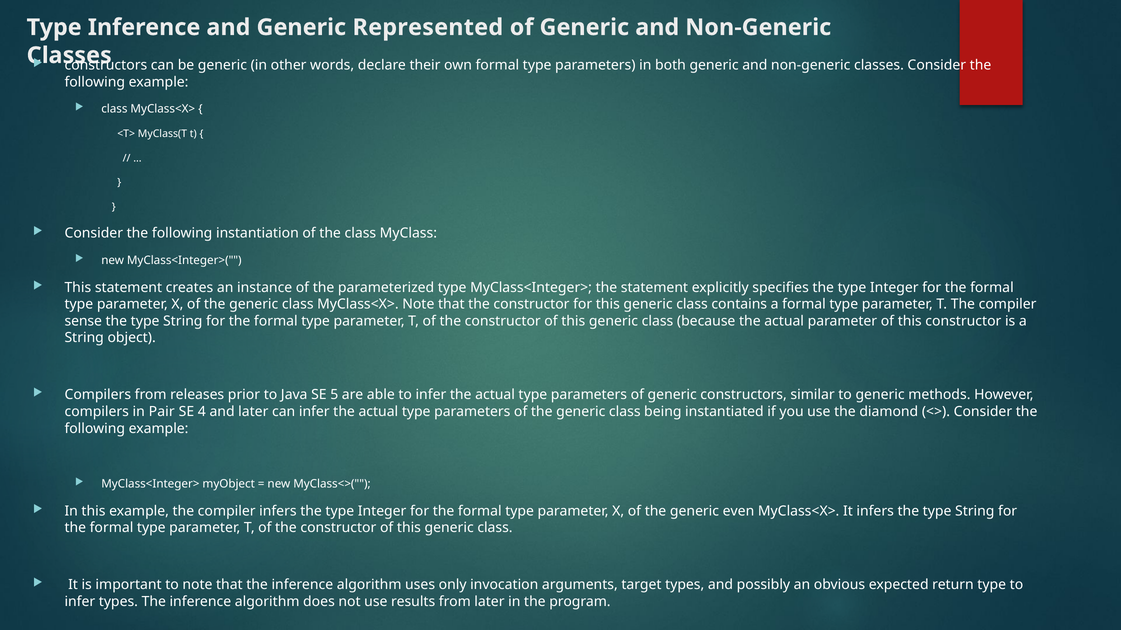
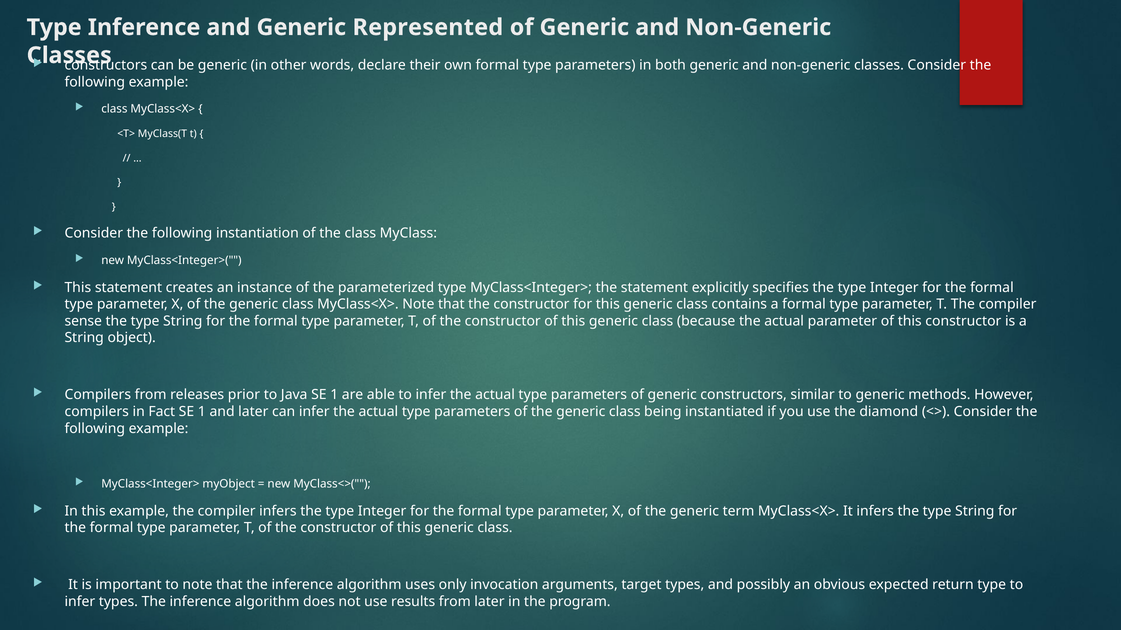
Java SE 5: 5 -> 1
Pair: Pair -> Fact
4 at (202, 412): 4 -> 1
even: even -> term
